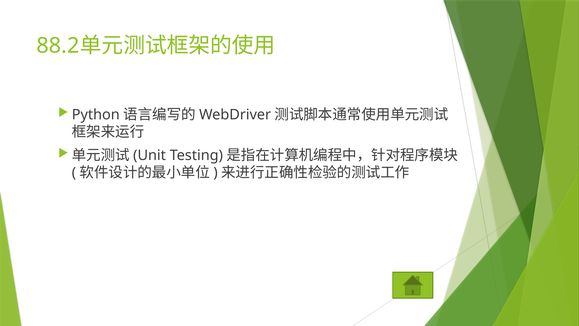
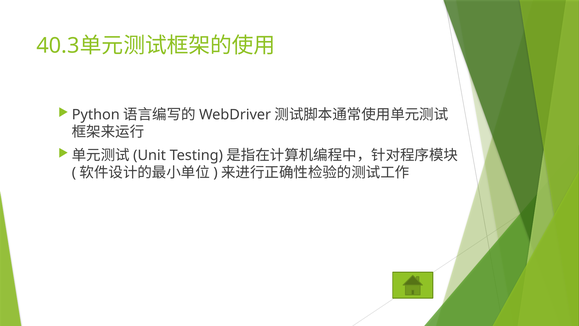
88.2: 88.2 -> 40.3
